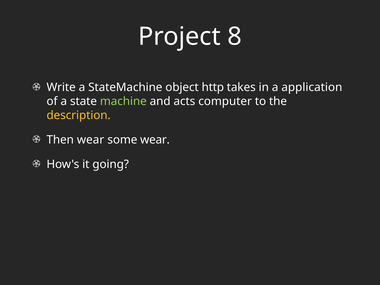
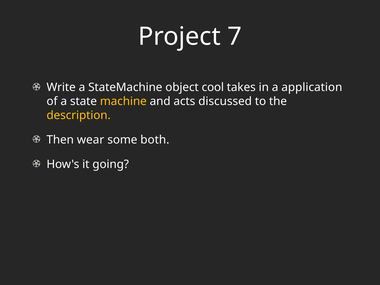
8: 8 -> 7
http: http -> cool
machine colour: light green -> yellow
computer: computer -> discussed
some wear: wear -> both
